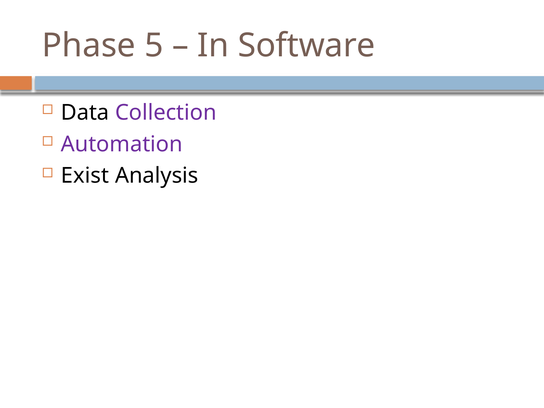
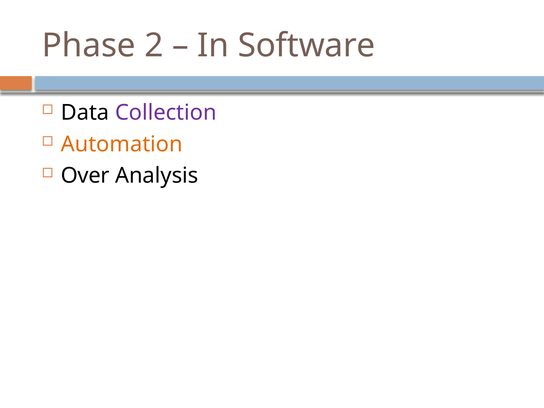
5: 5 -> 2
Automation colour: purple -> orange
Exist: Exist -> Over
